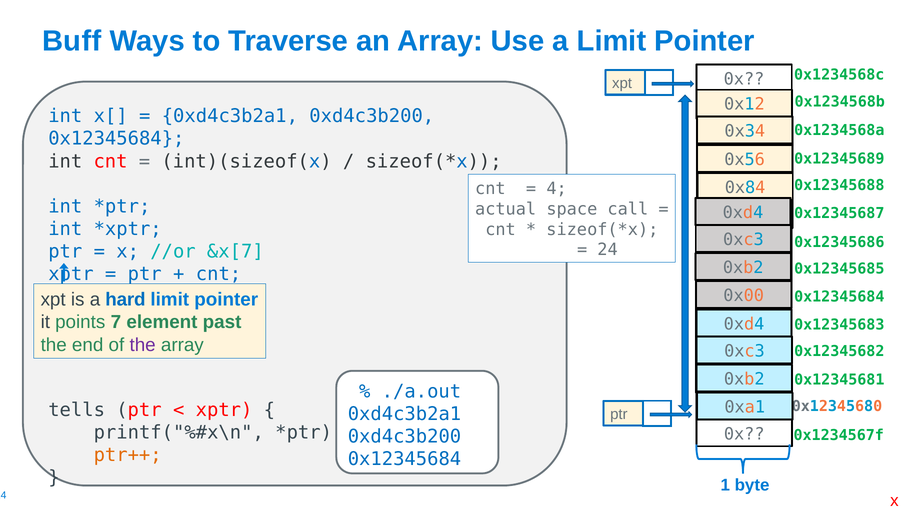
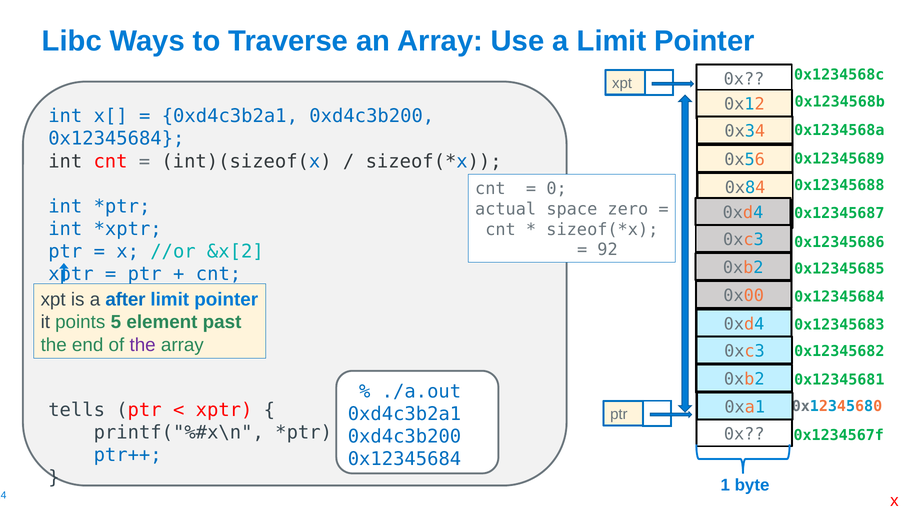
Buff: Buff -> Libc
4: 4 -> 0
call: call -> zero
24 at (608, 250): 24 -> 92
&x[7: &x[7 -> &x[2
hard: hard -> after
7: 7 -> 5
ptr++ colour: orange -> blue
